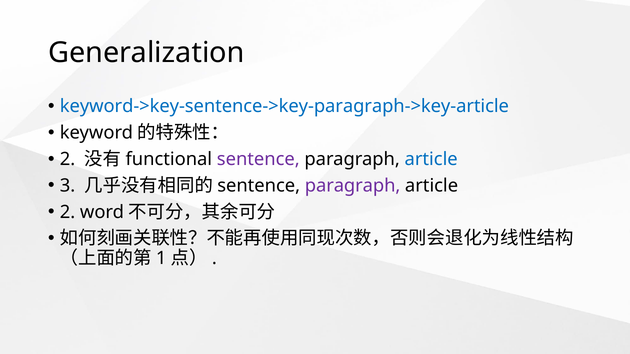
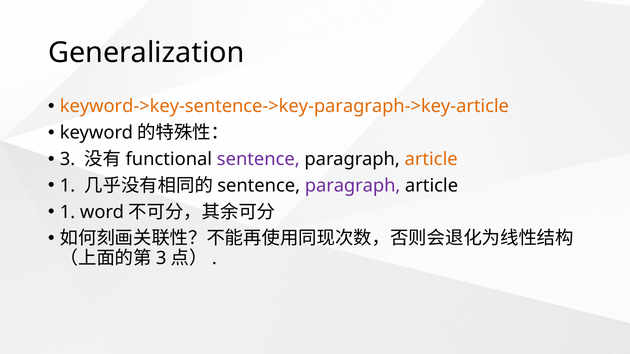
keyword->key-sentence->key-paragraph->key-article colour: blue -> orange
2 at (68, 159): 2 -> 3
article at (431, 159) colour: blue -> orange
3 at (68, 186): 3 -> 1
2 at (68, 212): 2 -> 1
1 at (161, 258): 1 -> 3
